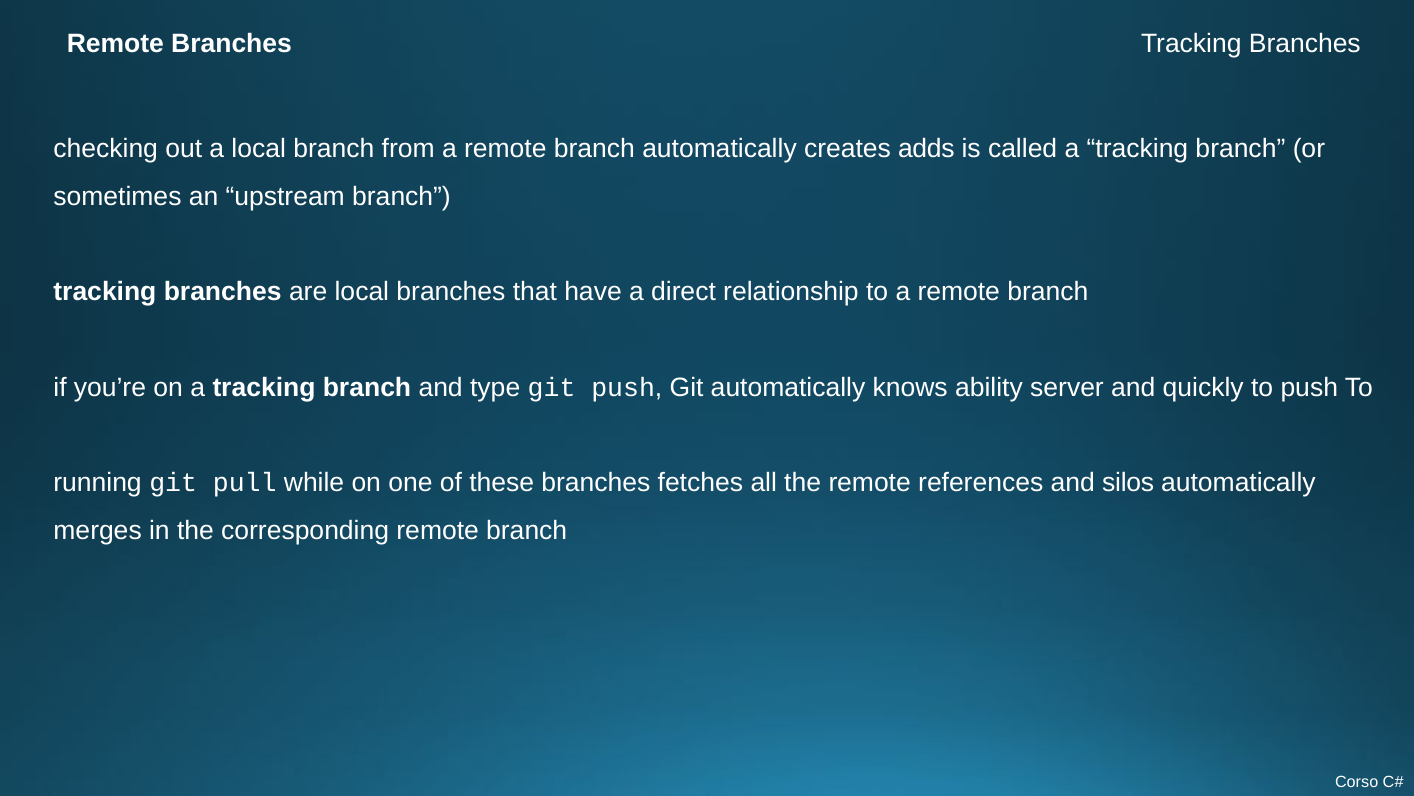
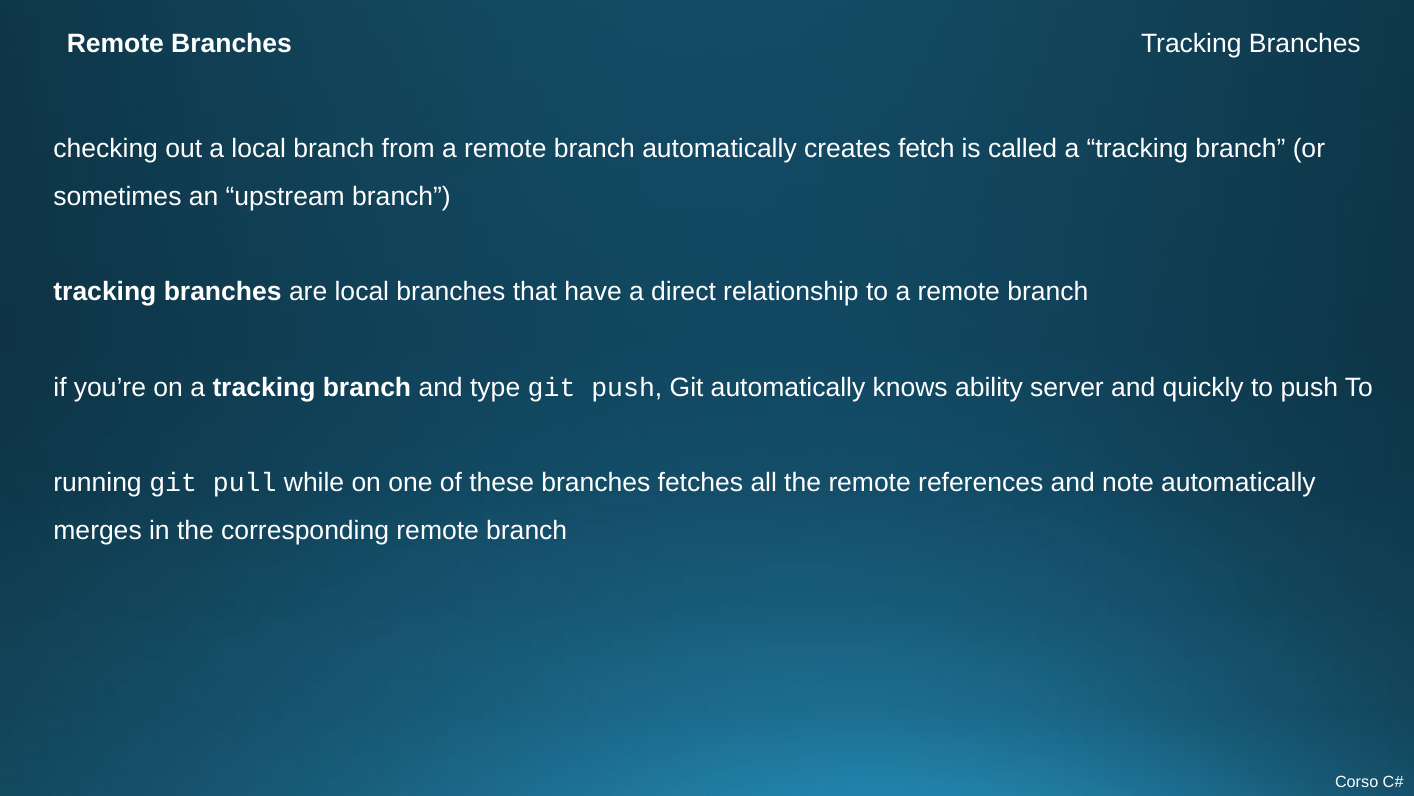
adds: adds -> fetch
silos: silos -> note
